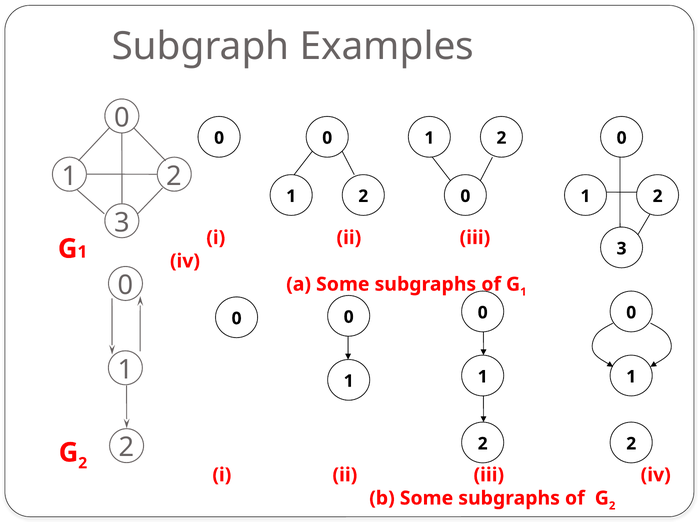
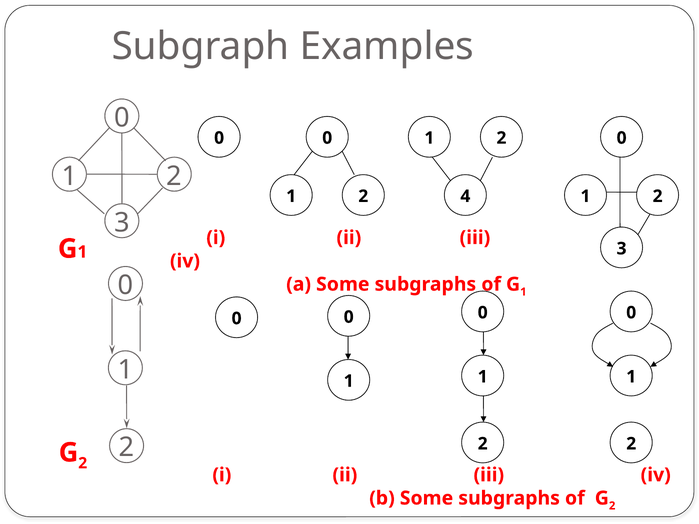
0 at (465, 196): 0 -> 4
